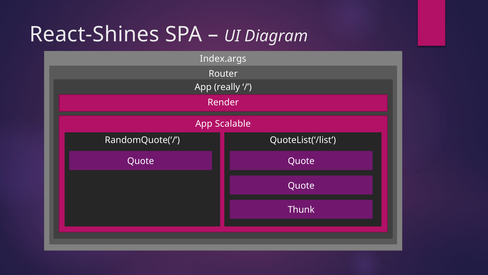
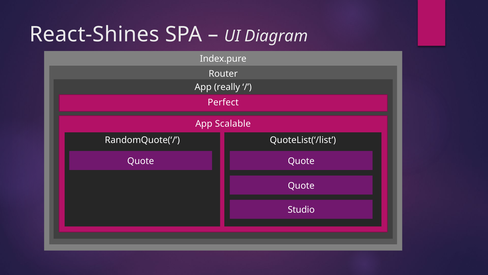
Index.args: Index.args -> Index.pure
Render: Render -> Perfect
Thunk: Thunk -> Studio
